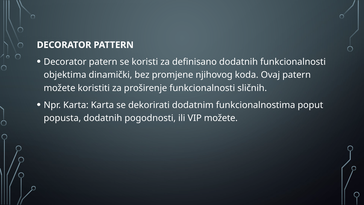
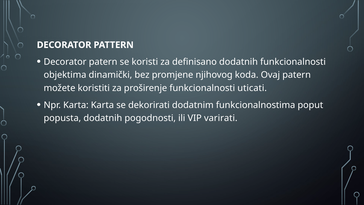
sličnih: sličnih -> uticati
VIP možete: možete -> varirati
